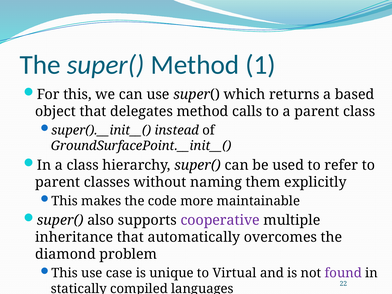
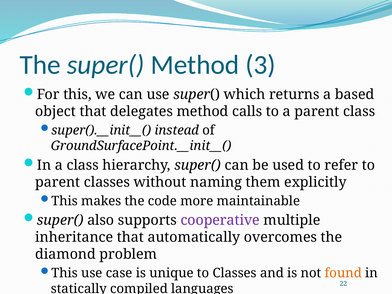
1: 1 -> 3
to Virtual: Virtual -> Classes
found colour: purple -> orange
